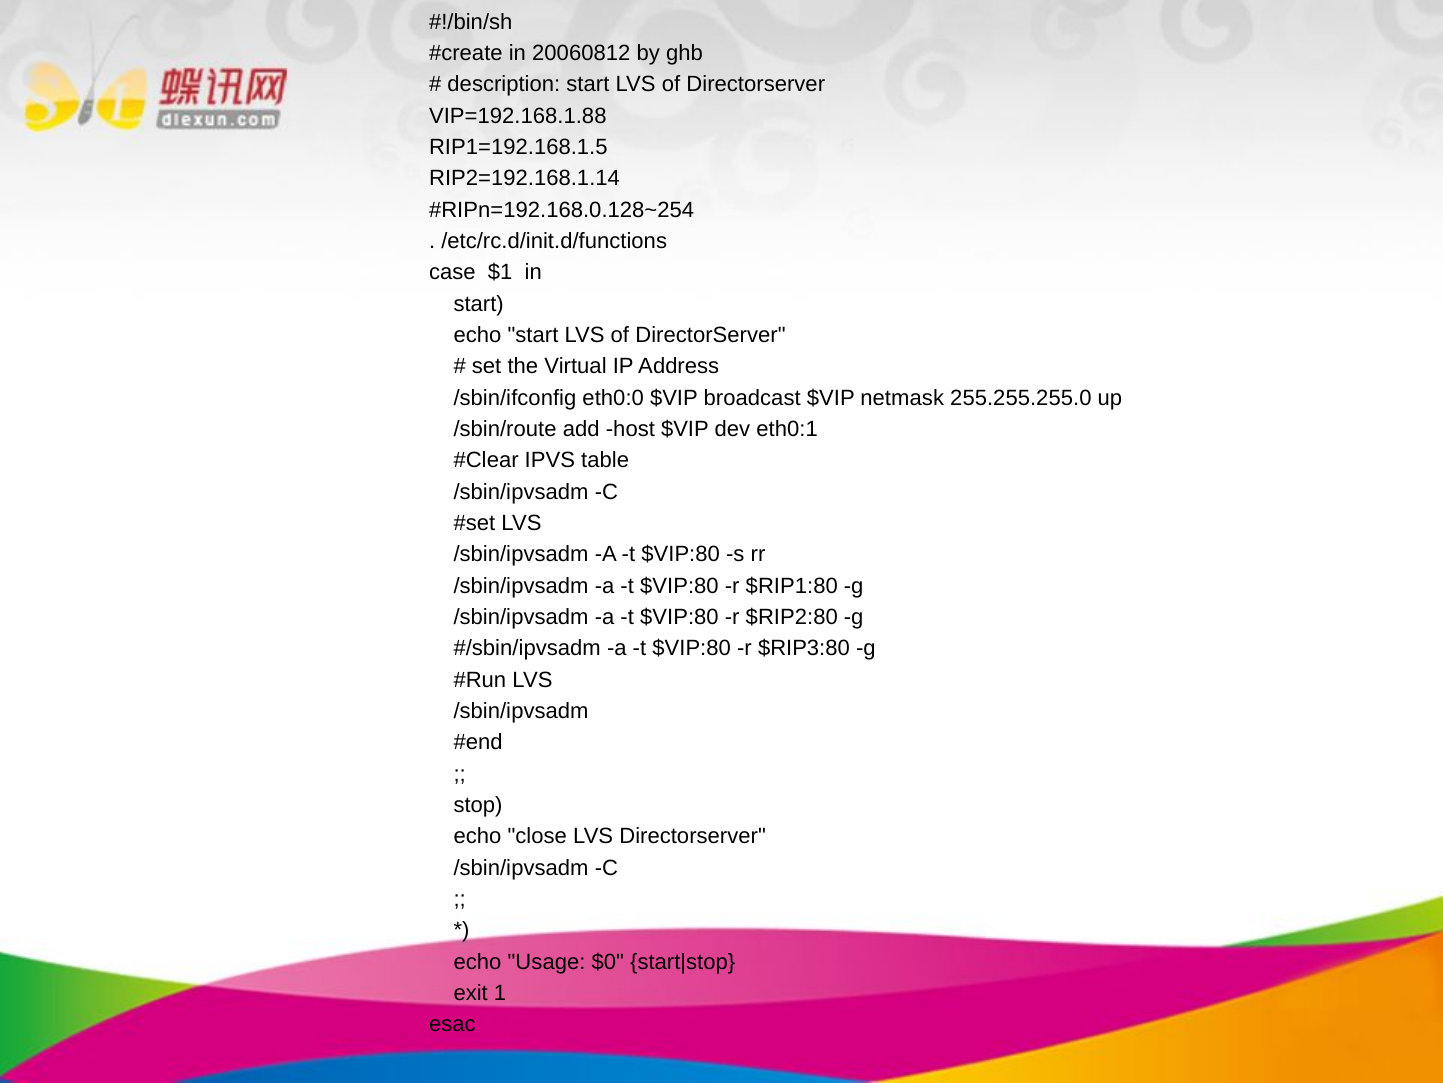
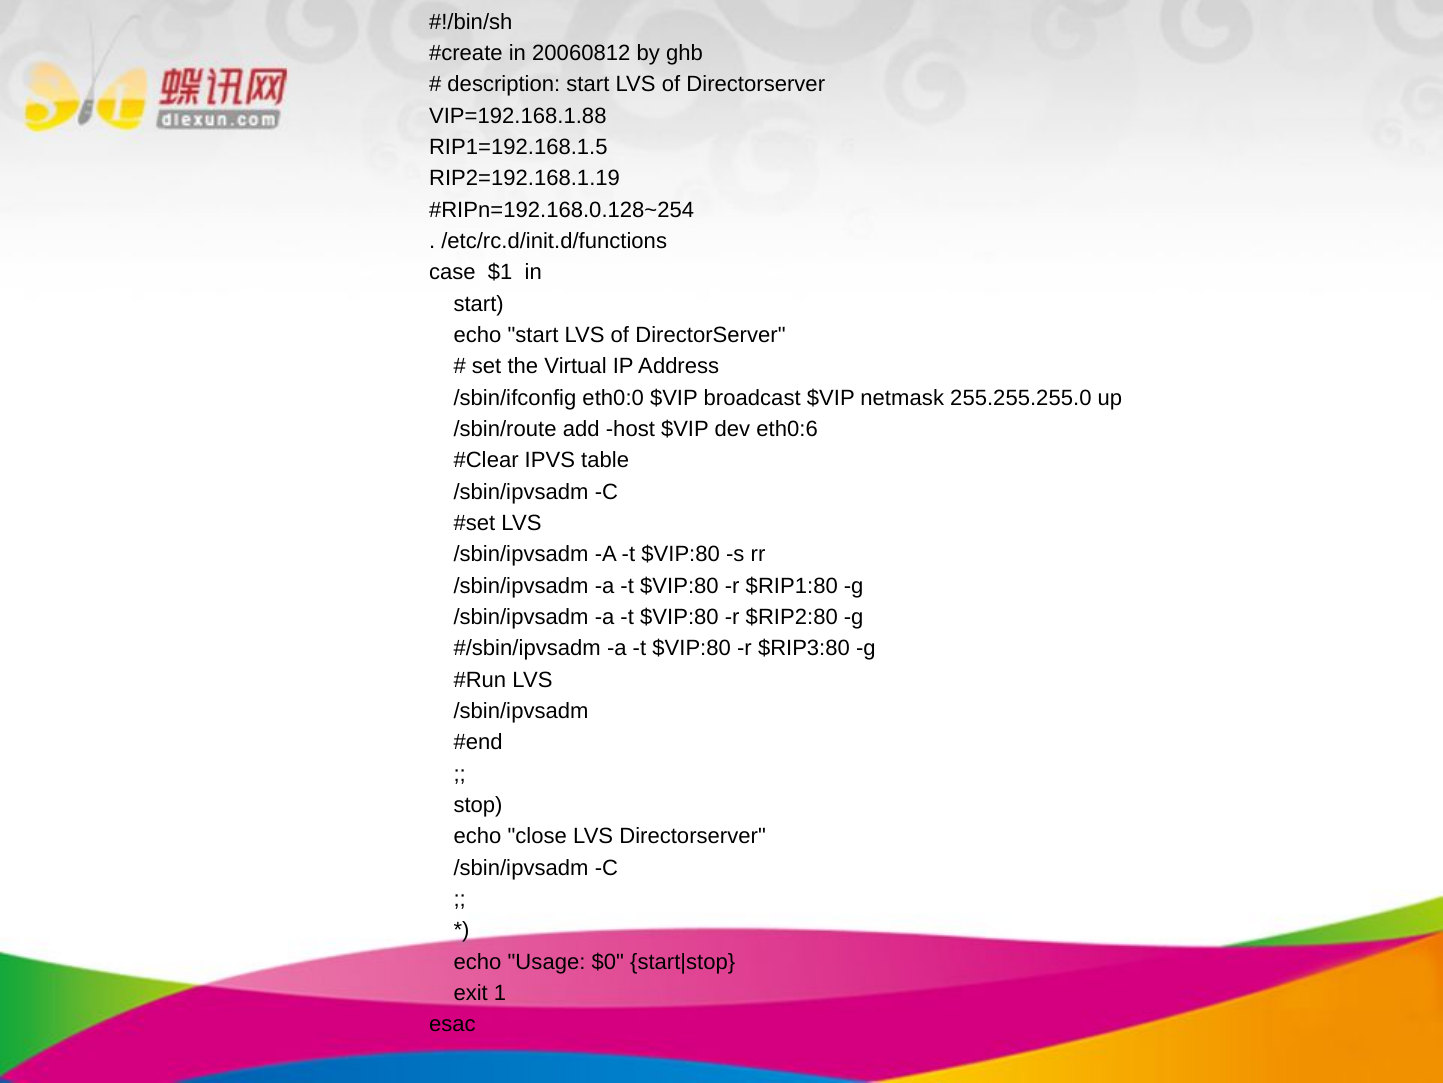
RIP2=192.168.1.14: RIP2=192.168.1.14 -> RIP2=192.168.1.19
eth0:1: eth0:1 -> eth0:6
